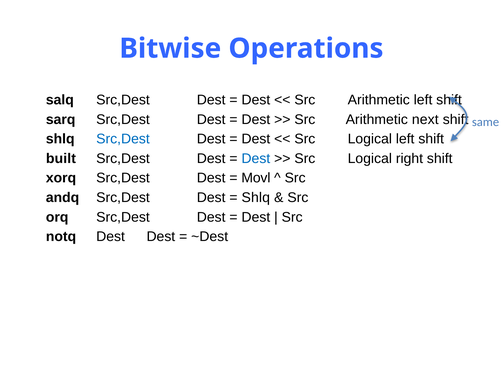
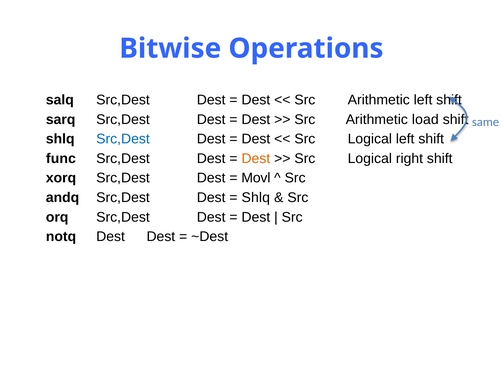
next: next -> load
built: built -> func
Dest at (256, 159) colour: blue -> orange
